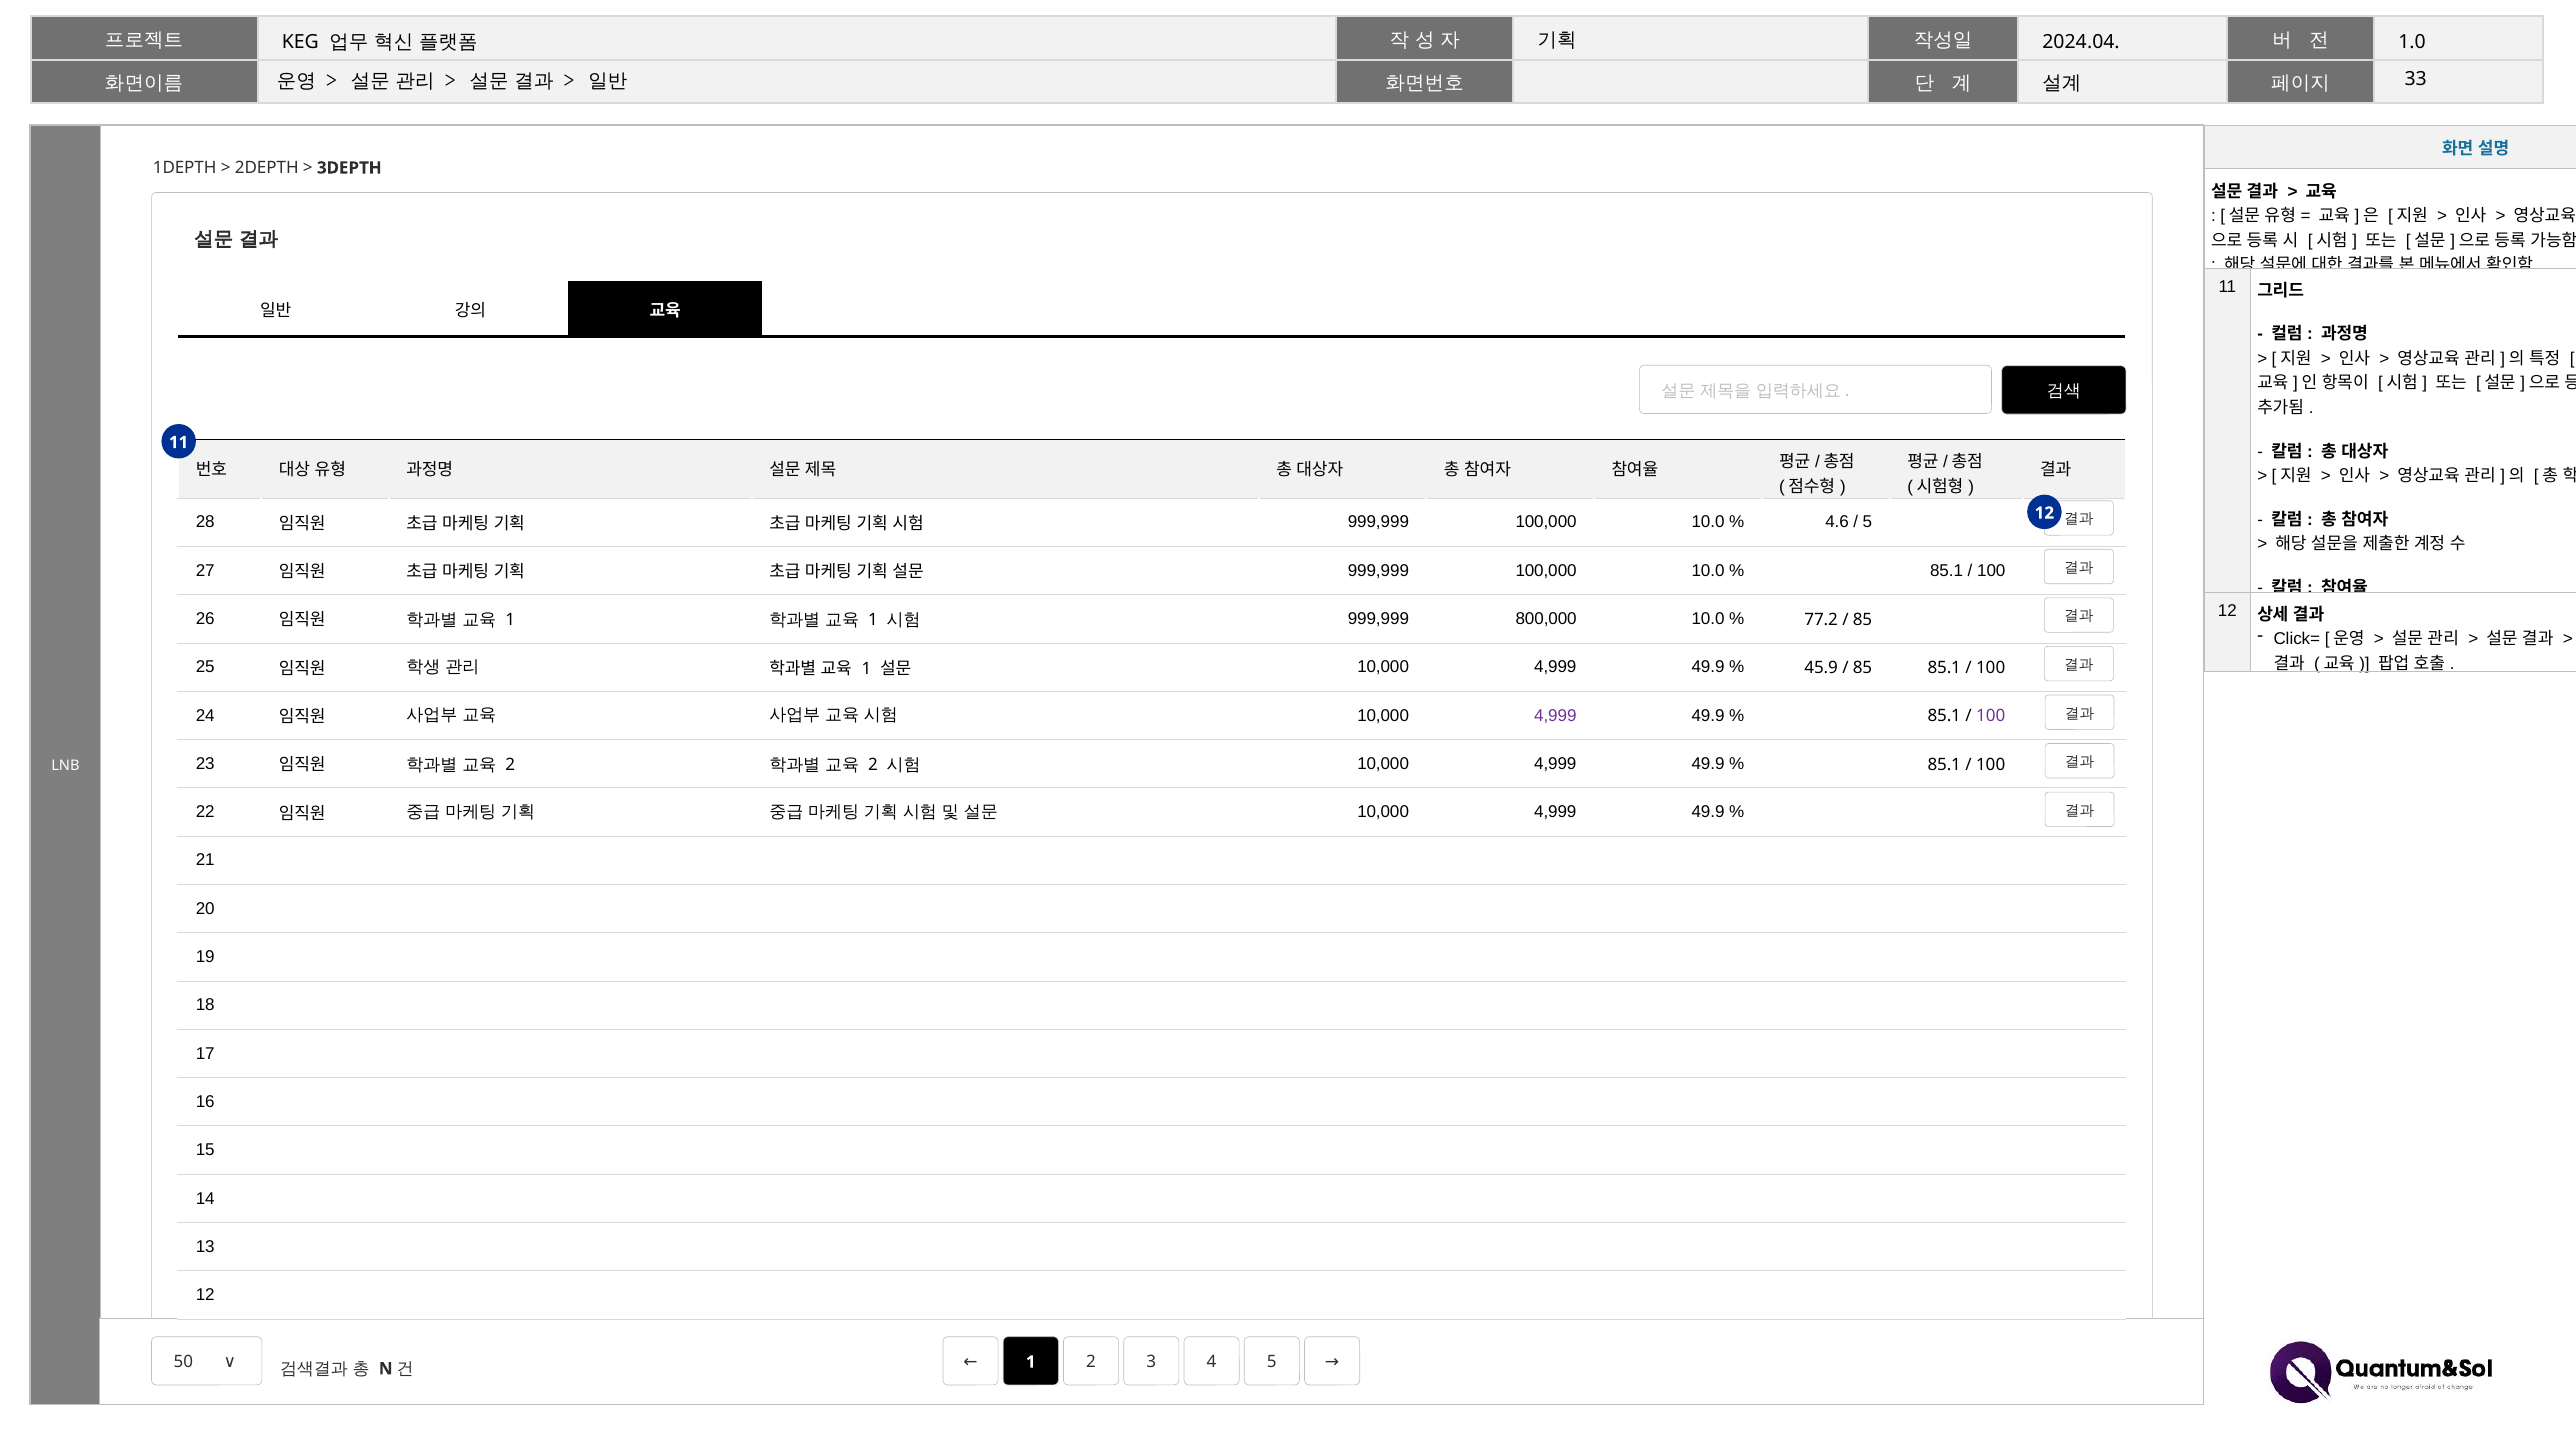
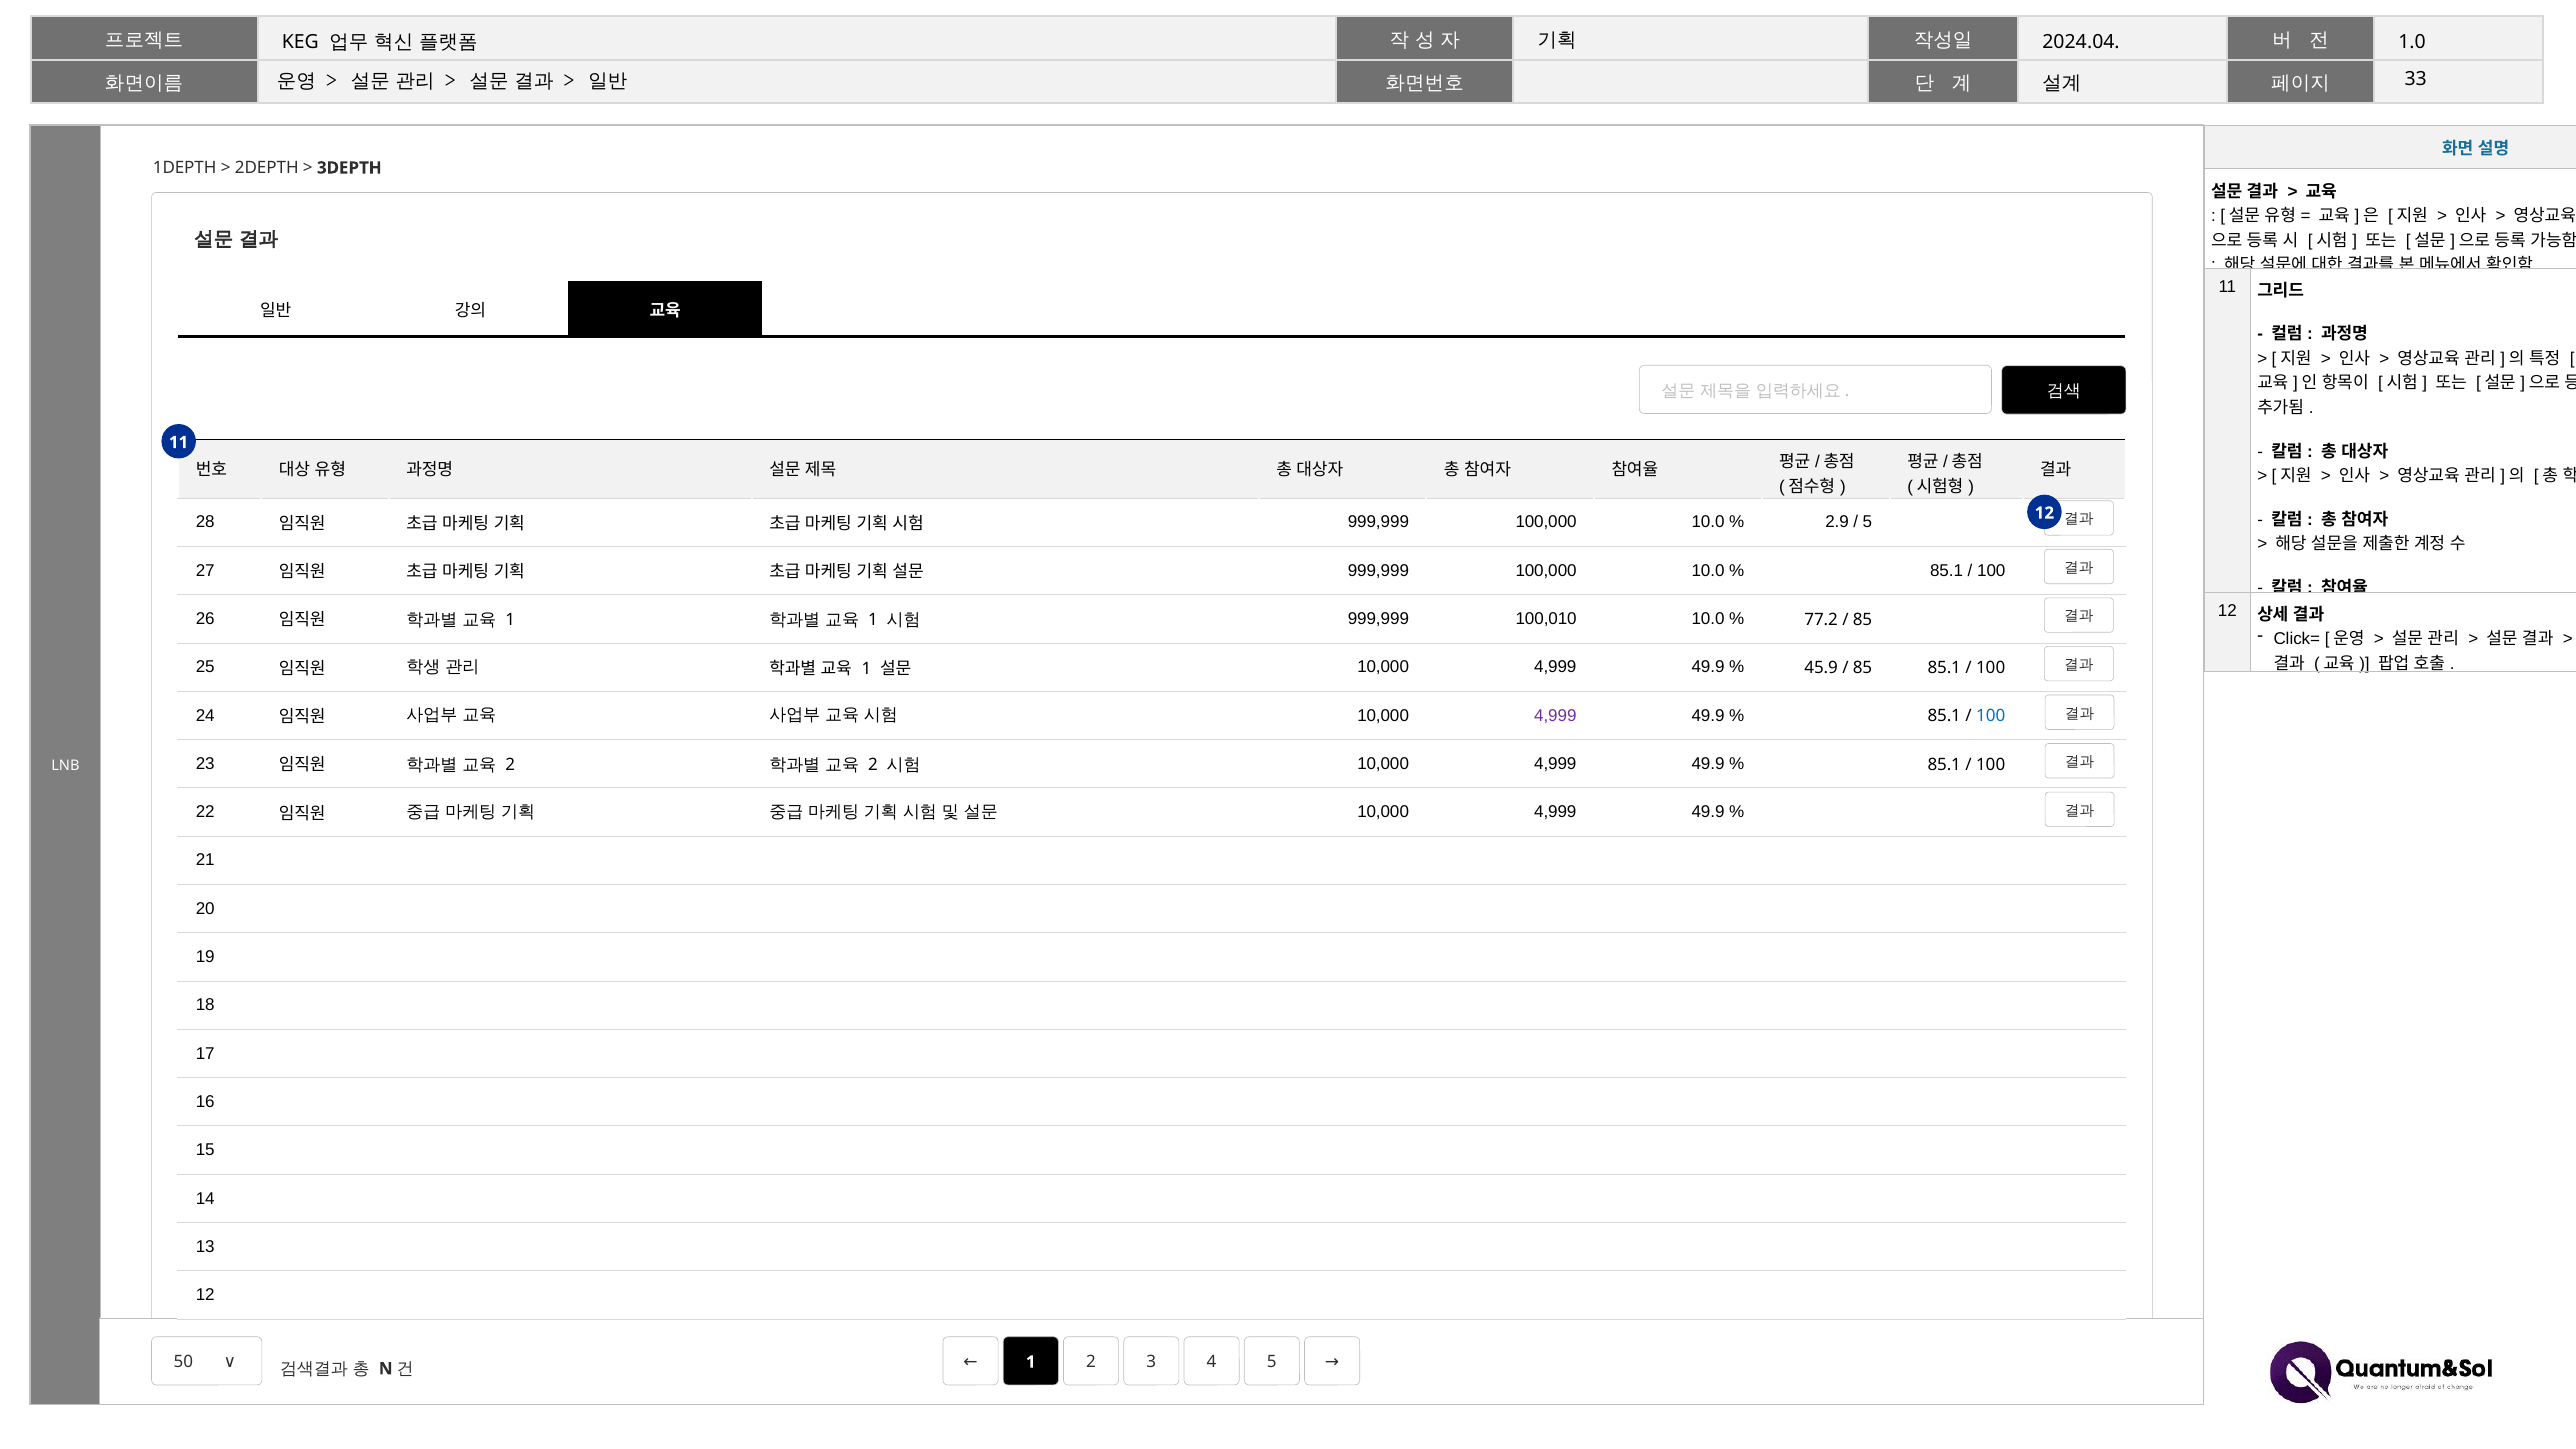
4.6: 4.6 -> 2.9
800,000: 800,000 -> 100,010
100 at (1991, 716) colour: purple -> blue
